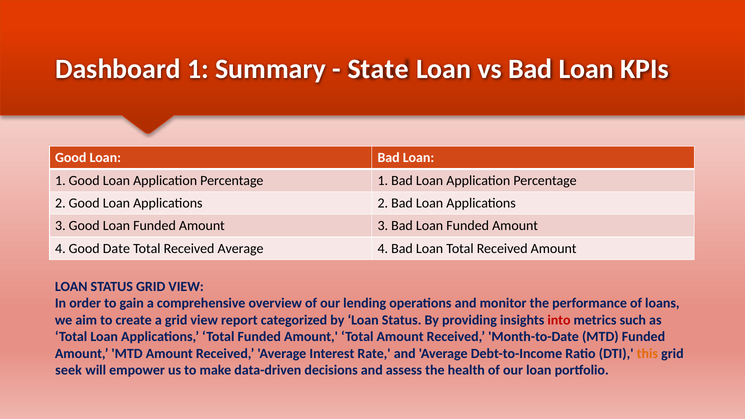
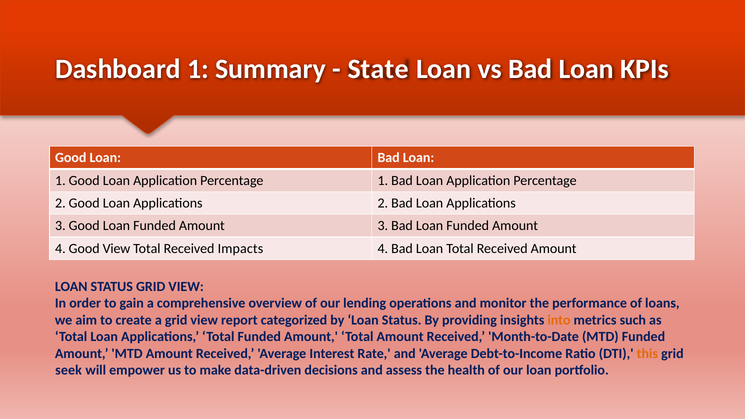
Good Date: Date -> View
Total Received Average: Average -> Impacts
into colour: red -> orange
